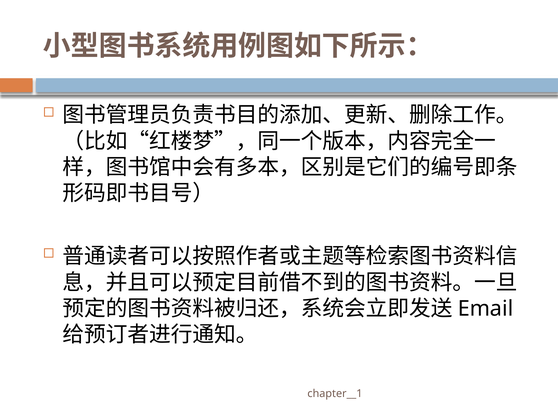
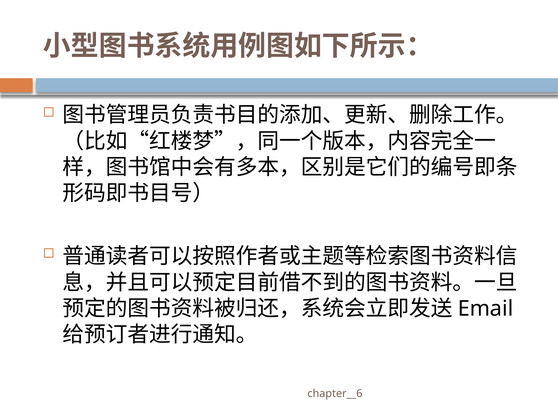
chapter__1: chapter__1 -> chapter__6
